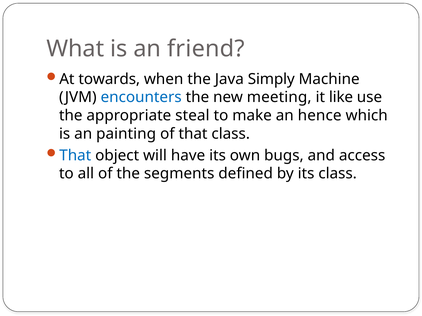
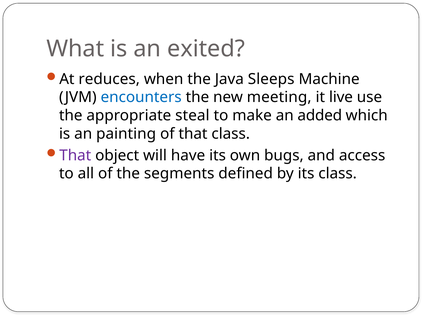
friend: friend -> exited
towards: towards -> reduces
Simply: Simply -> Sleeps
like: like -> live
hence: hence -> added
That at (75, 156) colour: blue -> purple
